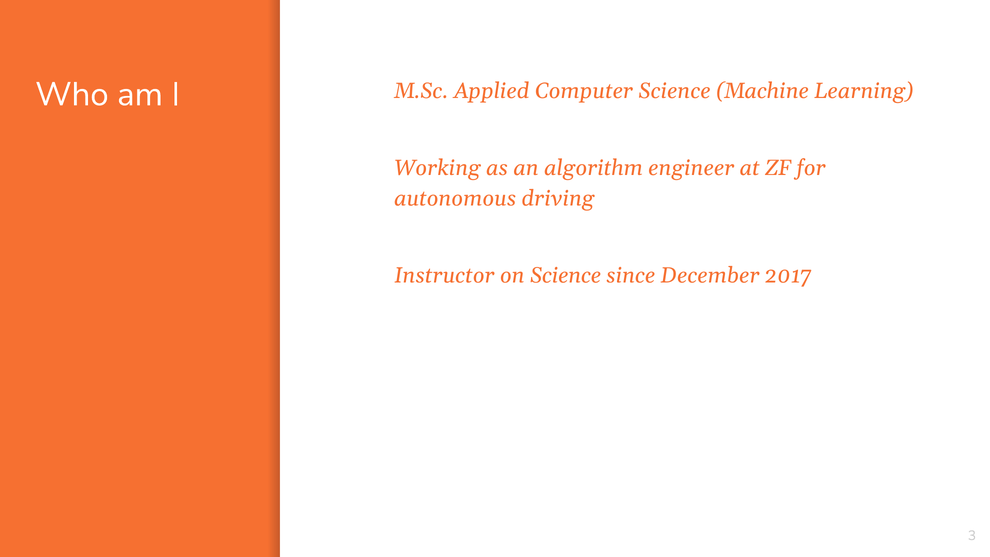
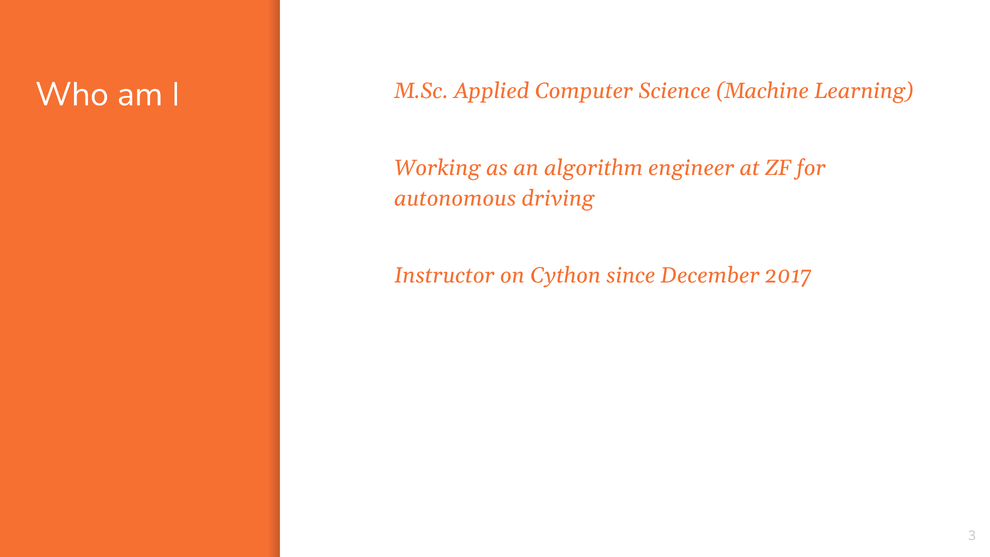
on Science: Science -> Cython
